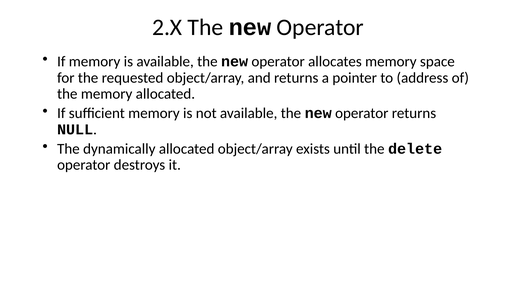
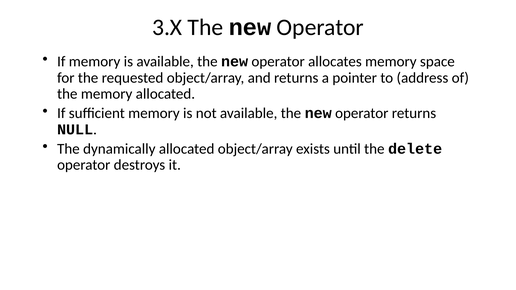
2.X: 2.X -> 3.X
